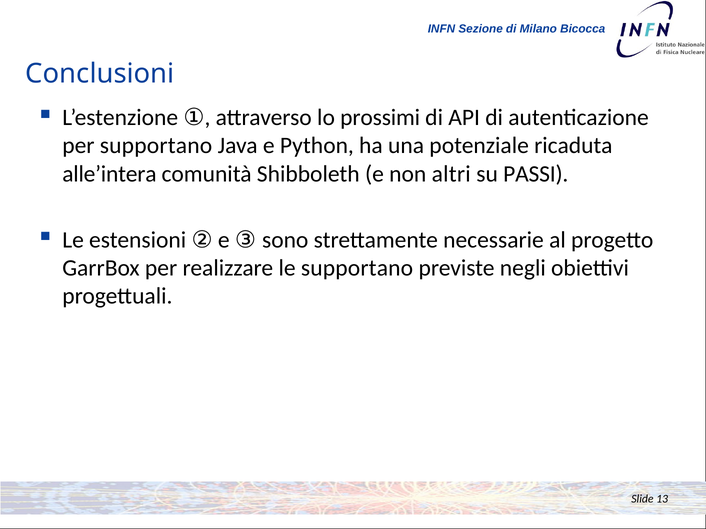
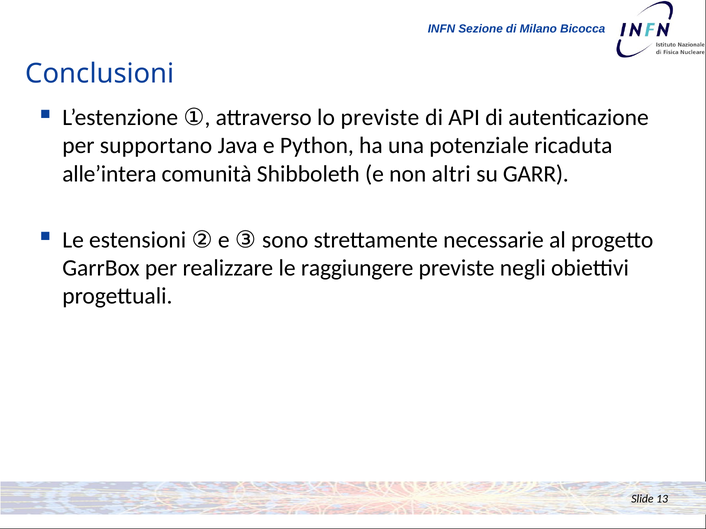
lo prossimi: prossimi -> previste
PASSI: PASSI -> GARR
le supportano: supportano -> raggiungere
